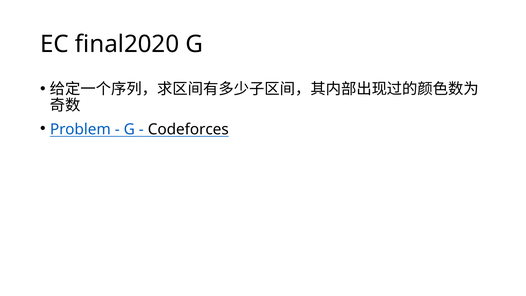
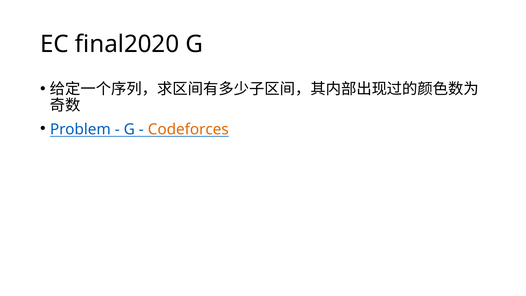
Codeforces colour: black -> orange
